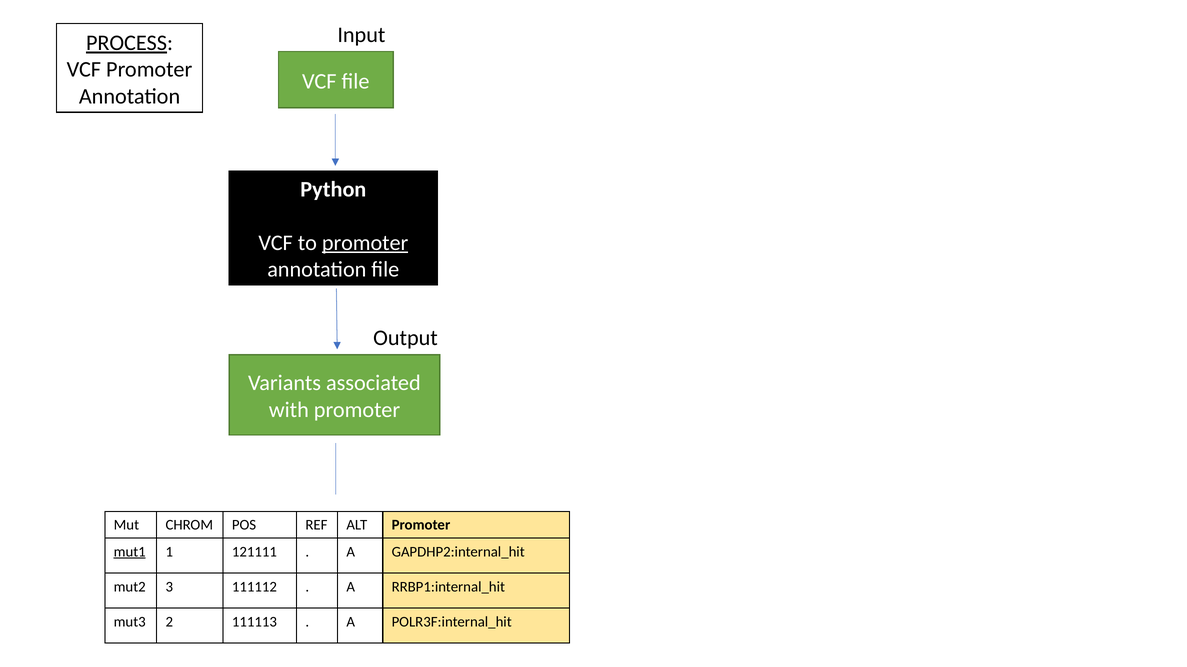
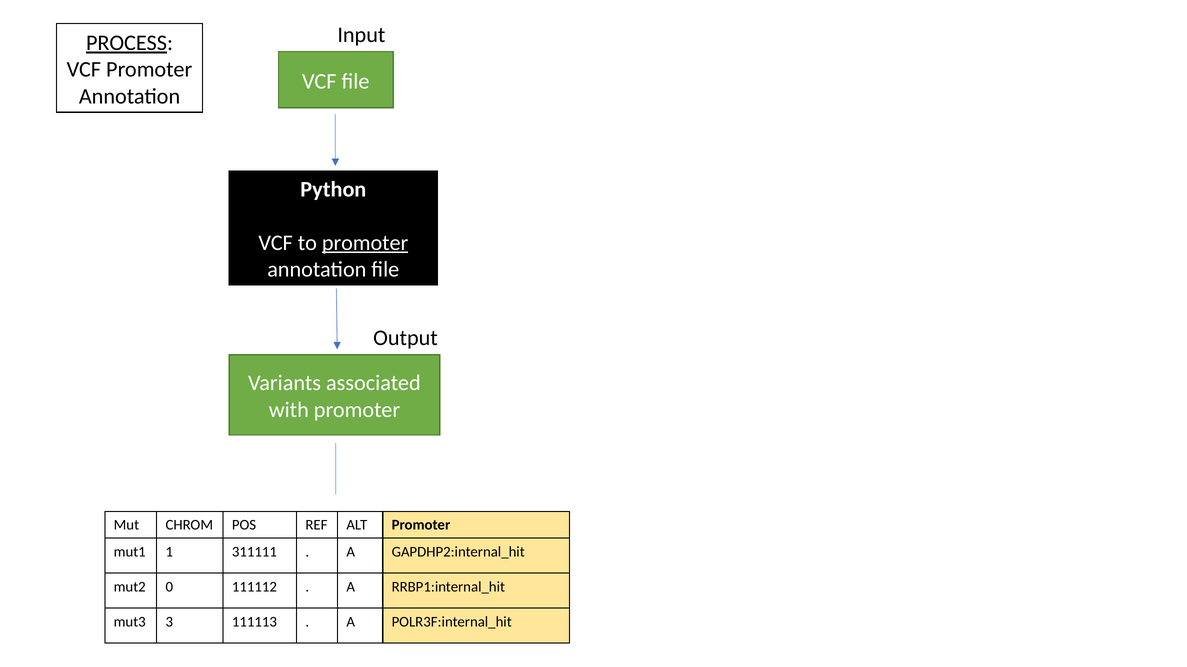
mut1 underline: present -> none
121111: 121111 -> 311111
3: 3 -> 0
2: 2 -> 3
